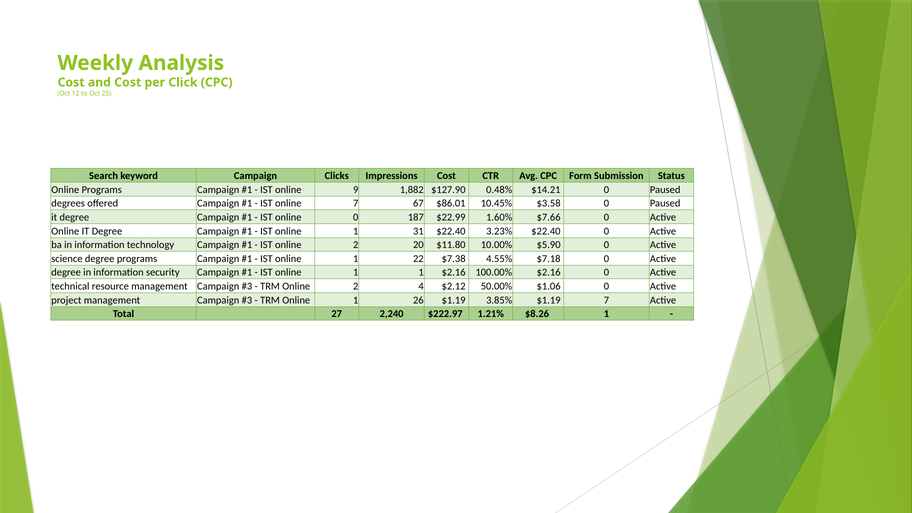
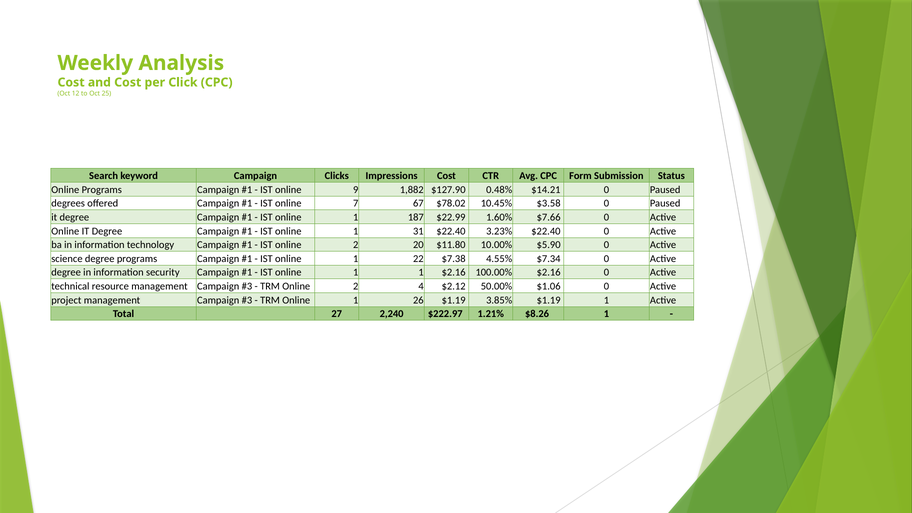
$86.01: $86.01 -> $78.02
0 at (356, 217): 0 -> 1
$7.18: $7.18 -> $7.34
$1.19 7: 7 -> 1
